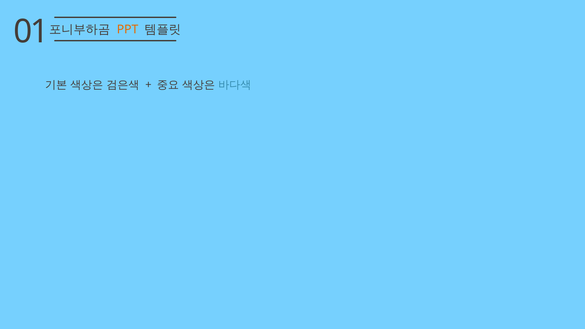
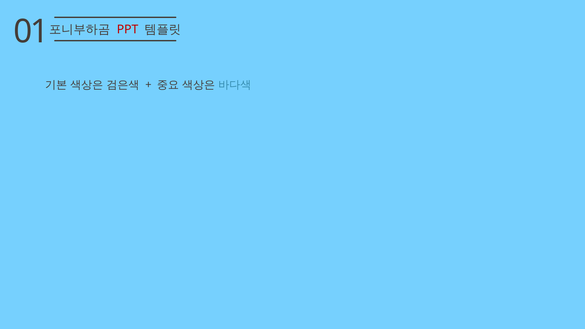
PPT colour: orange -> red
